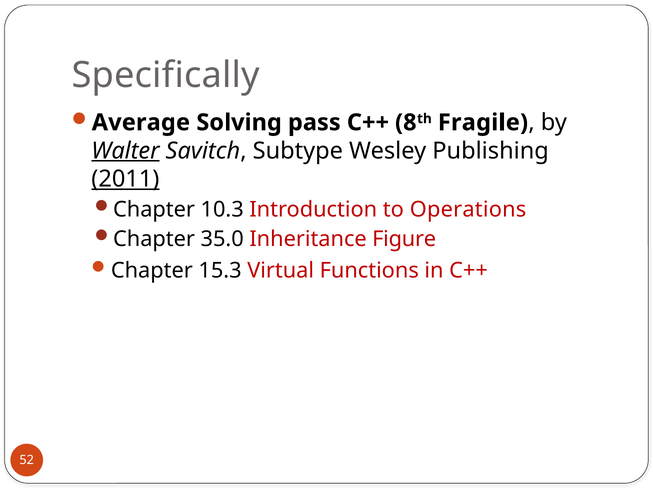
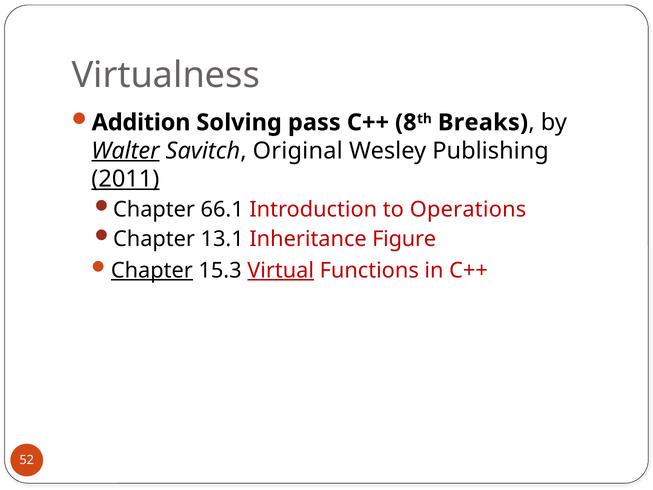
Specifically: Specifically -> Virtualness
Average: Average -> Addition
Fragile: Fragile -> Breaks
Subtype: Subtype -> Original
10.3: 10.3 -> 66.1
35.0: 35.0 -> 13.1
Chapter at (152, 270) underline: none -> present
Virtual underline: none -> present
